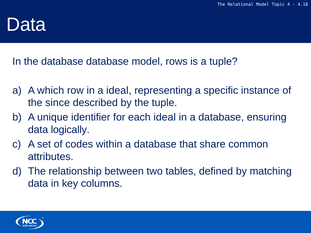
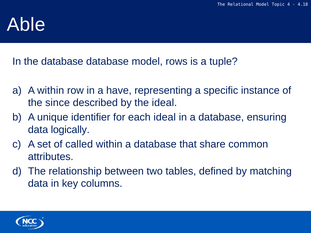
Data at (26, 25): Data -> Able
A which: which -> within
a ideal: ideal -> have
the tuple: tuple -> ideal
codes: codes -> called
